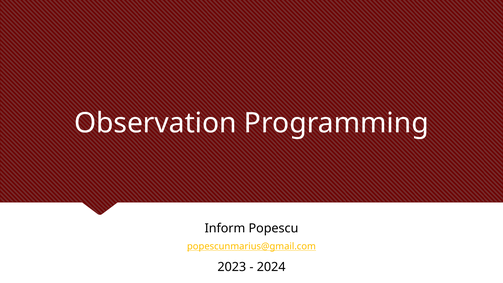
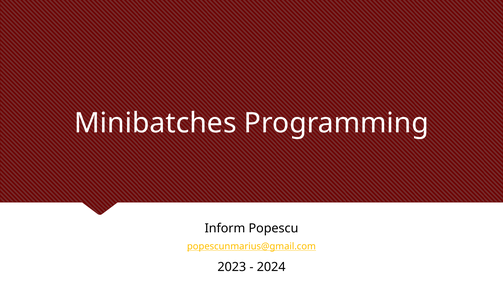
Observation: Observation -> Minibatches
